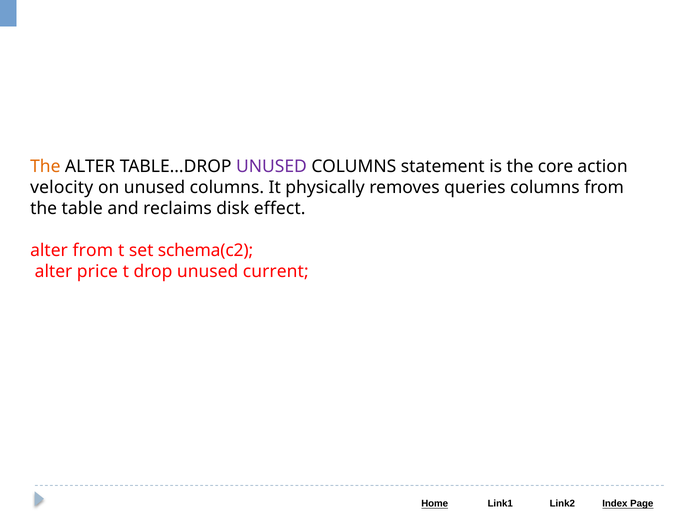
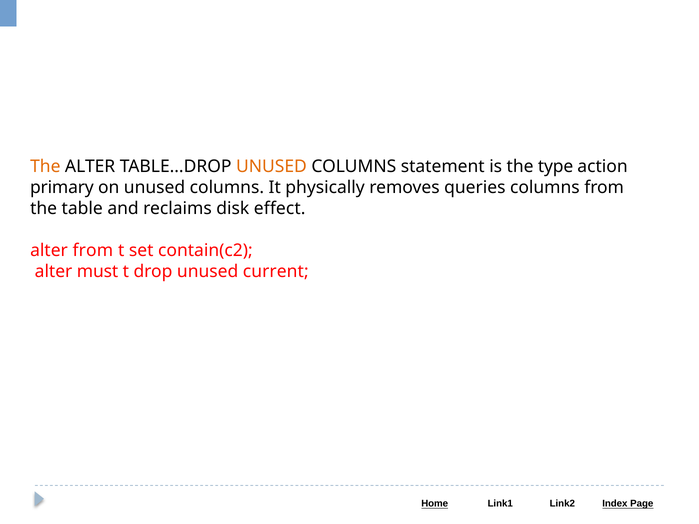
UNUSED at (271, 167) colour: purple -> orange
core: core -> type
velocity: velocity -> primary
schema(c2: schema(c2 -> contain(c2
price: price -> must
